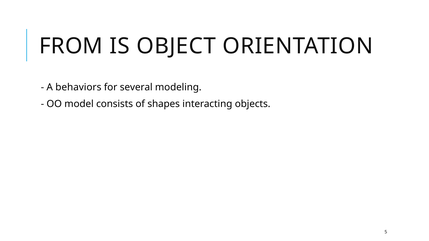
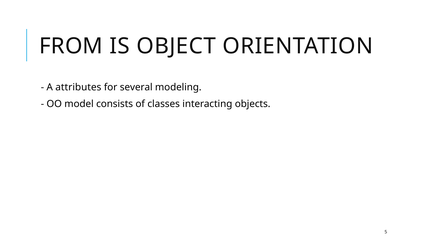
behaviors: behaviors -> attributes
shapes: shapes -> classes
